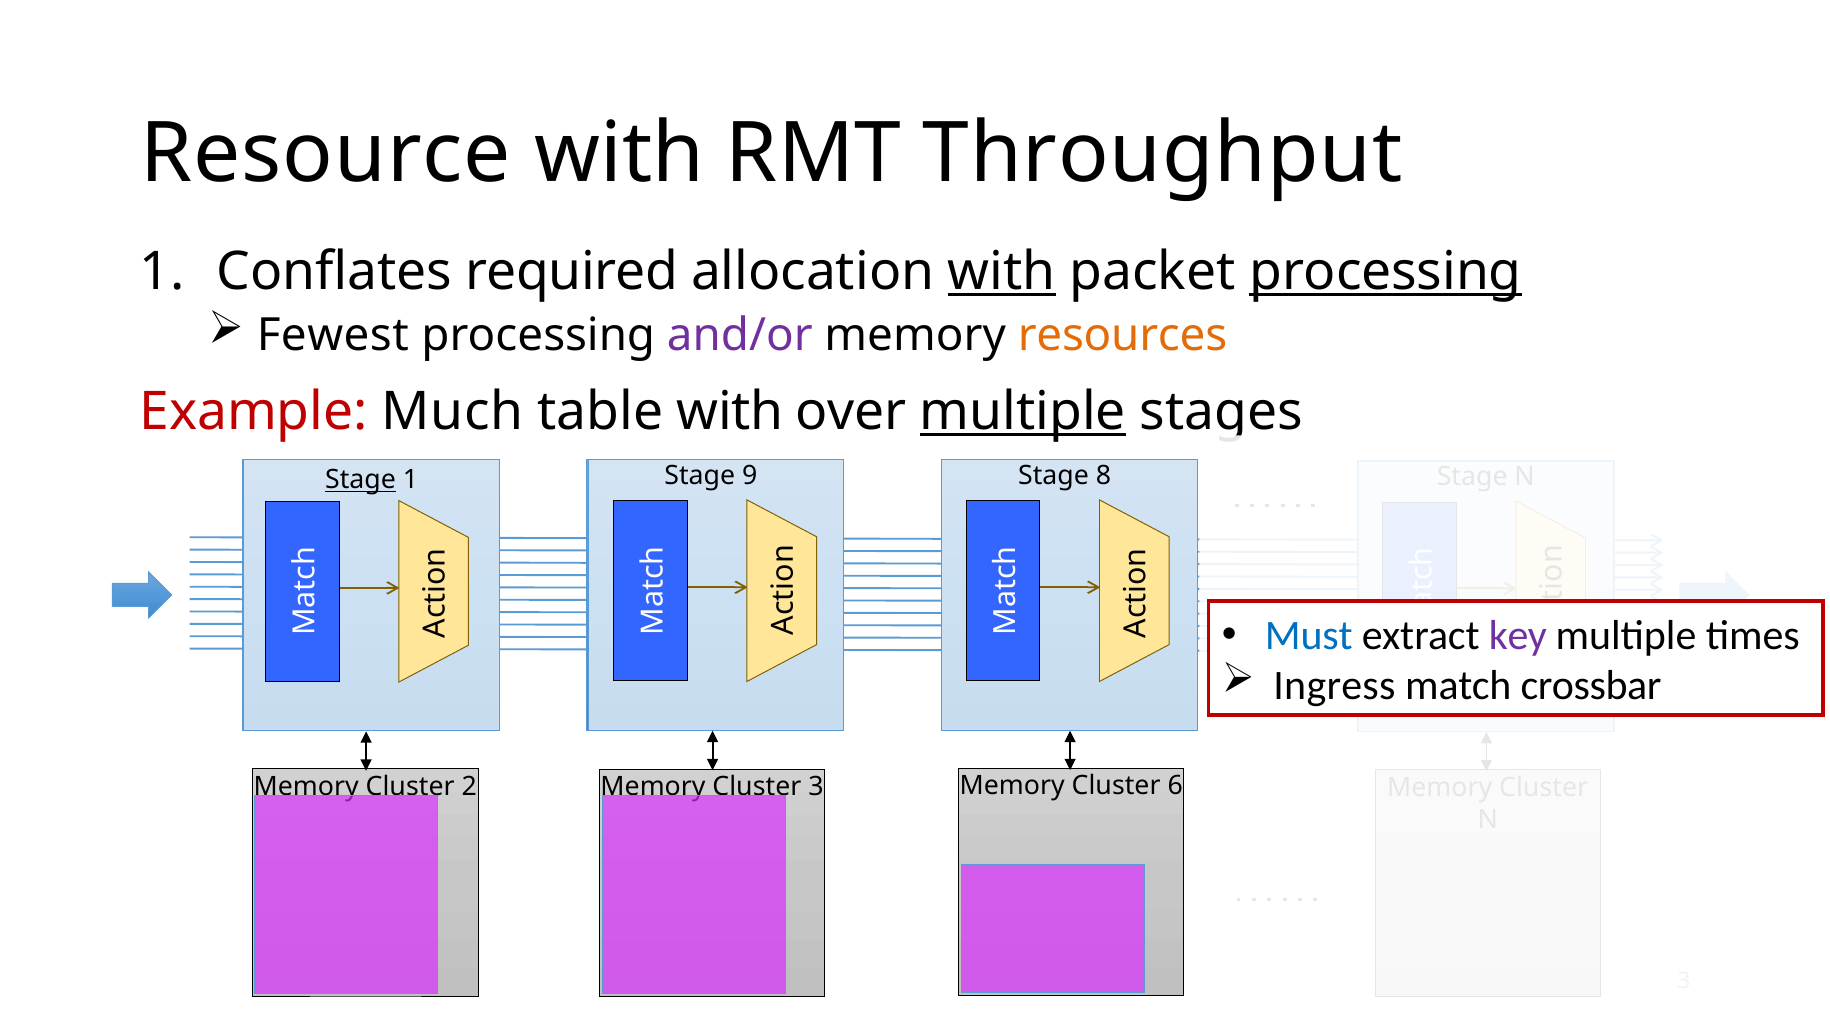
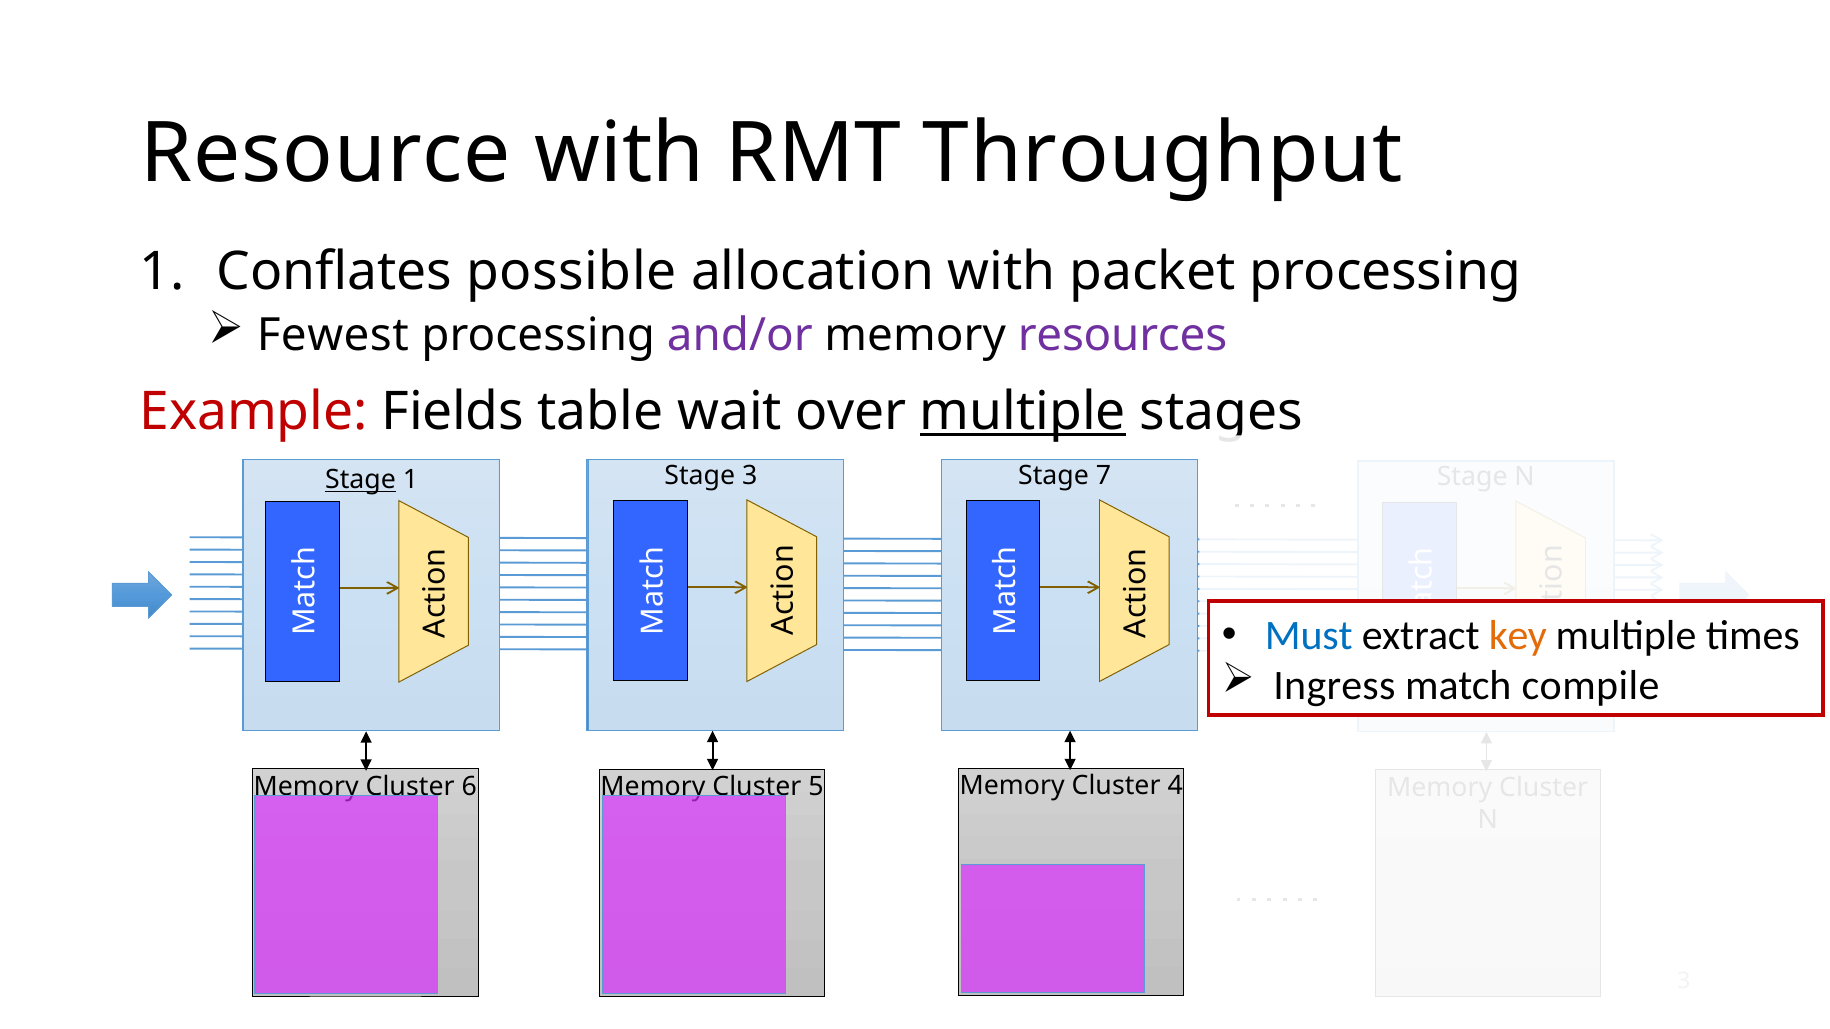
required: required -> possible
with at (1002, 272) underline: present -> none
processing at (1386, 272) underline: present -> none
resources colour: orange -> purple
Much: Much -> Fields
table with: with -> wait
Stage 9: 9 -> 3
8: 8 -> 7
key colour: purple -> orange
crossbar: crossbar -> compile
2: 2 -> 6
3 at (816, 787): 3 -> 5
6: 6 -> 4
